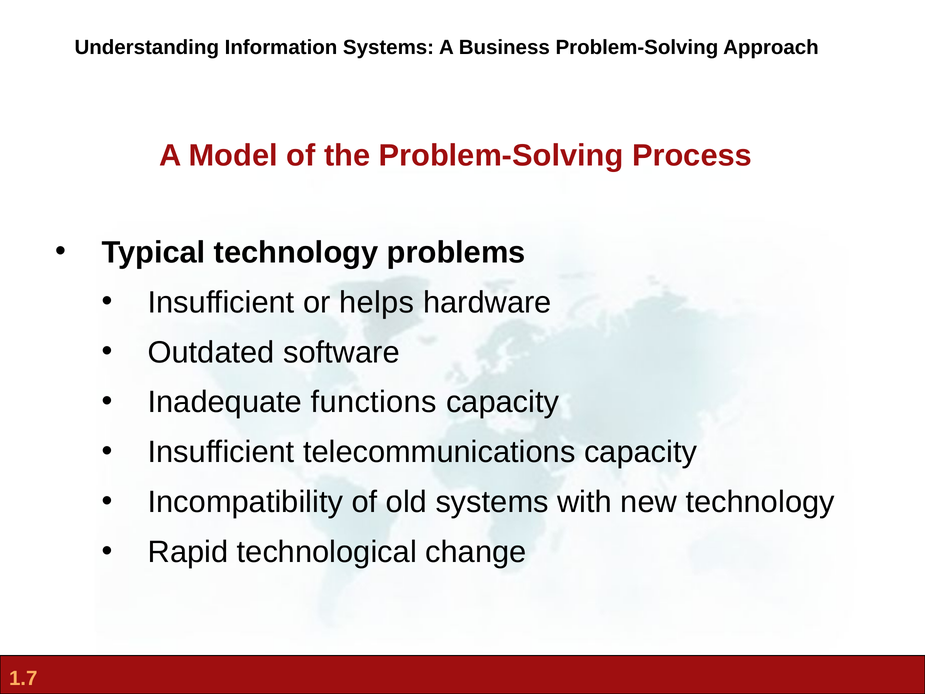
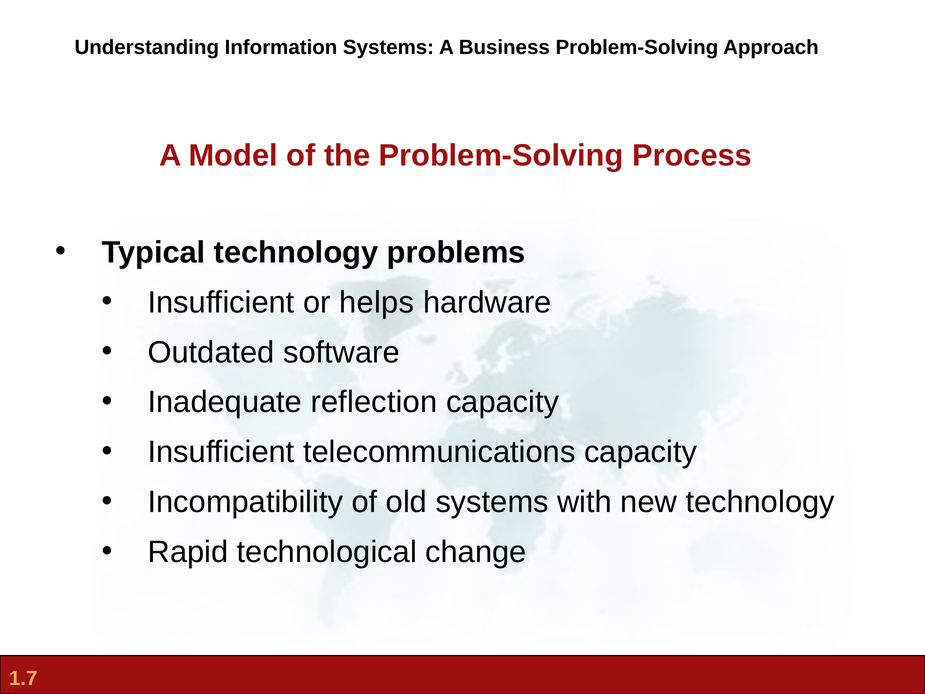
functions: functions -> reflection
